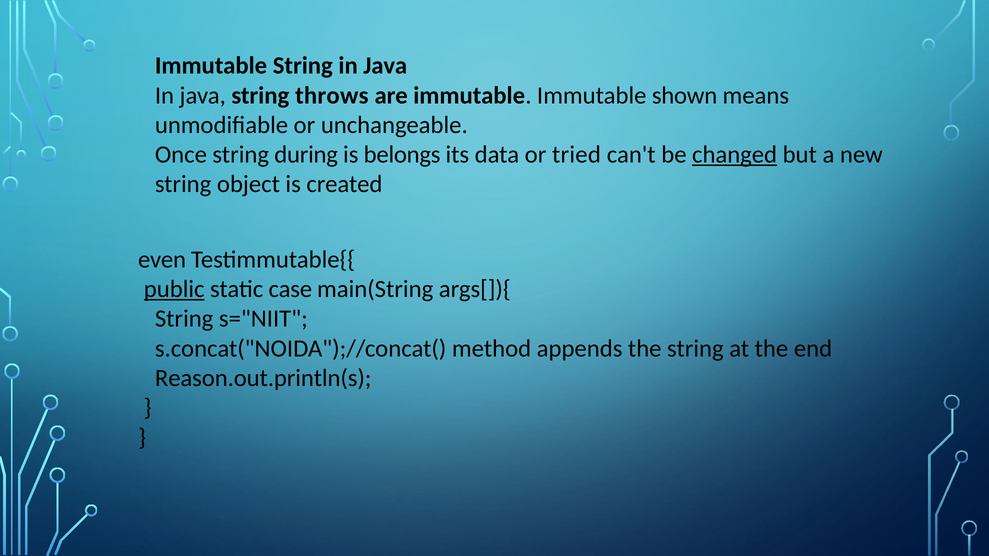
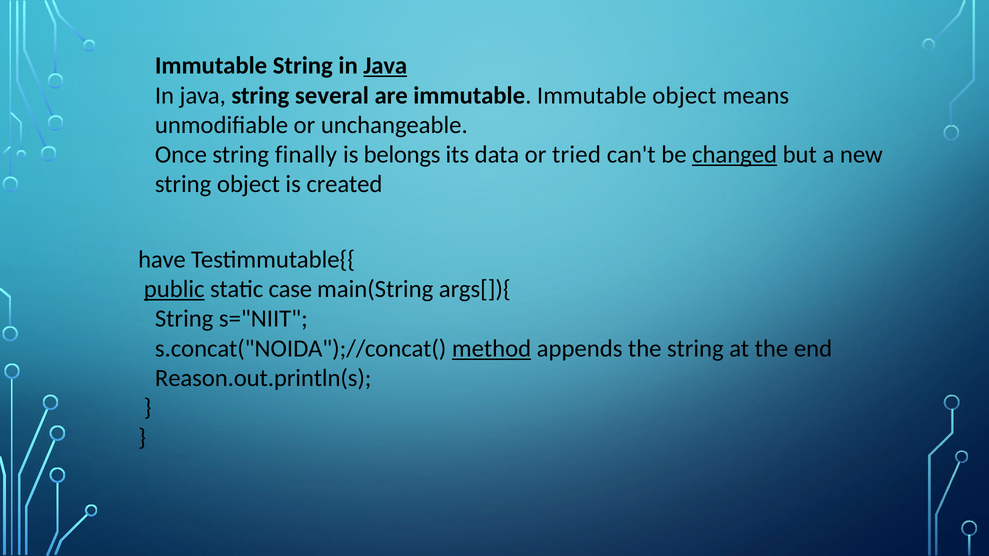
Java at (385, 66) underline: none -> present
throws: throws -> several
Immutable shown: shown -> object
during: during -> finally
even: even -> have
method underline: none -> present
